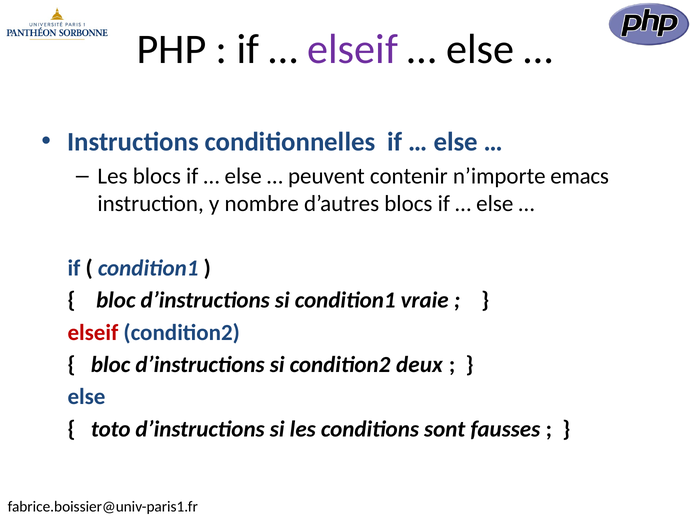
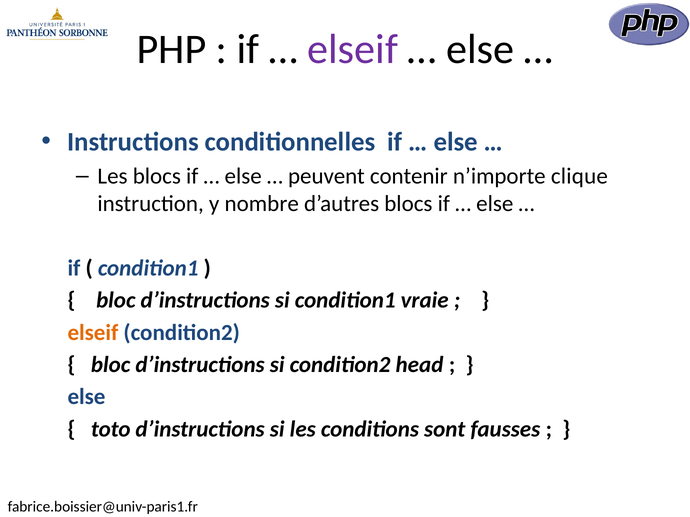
emacs: emacs -> clique
elseif at (93, 333) colour: red -> orange
deux: deux -> head
